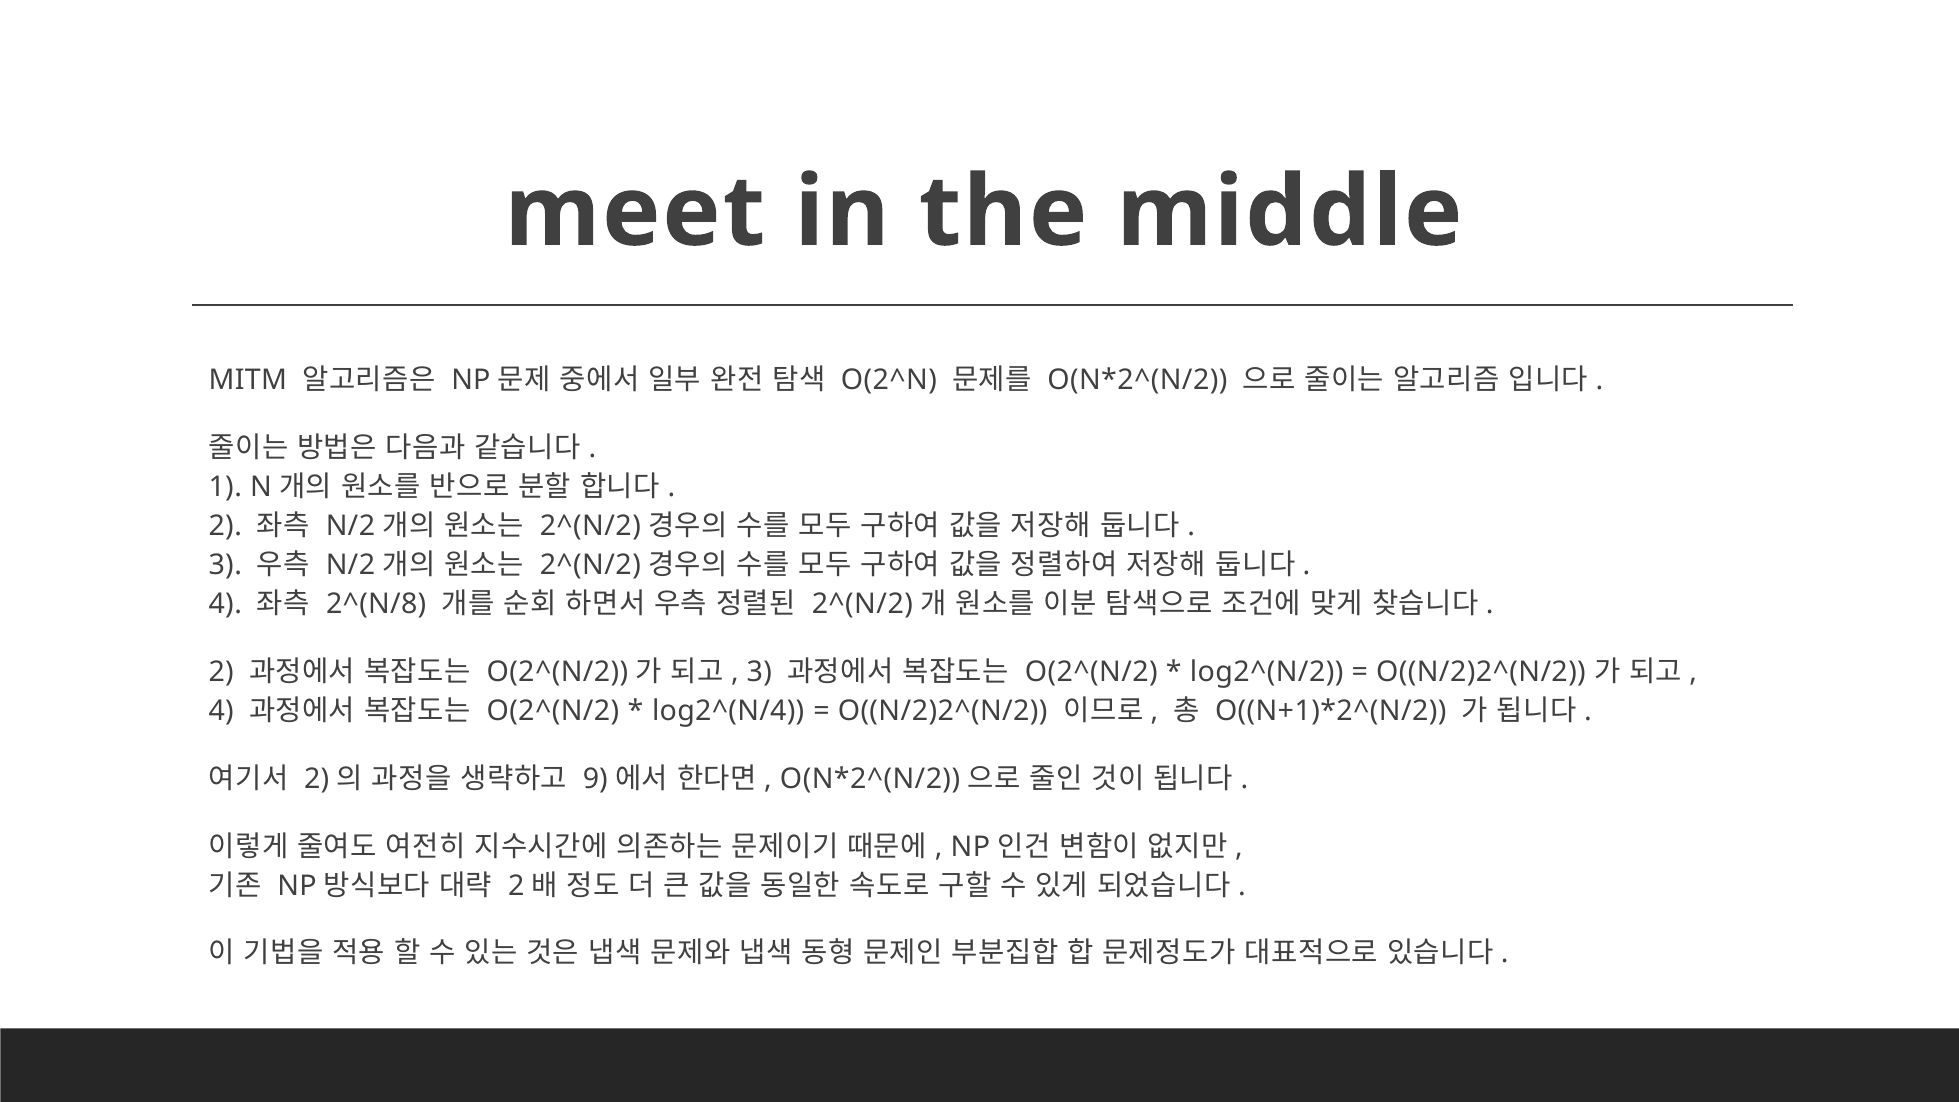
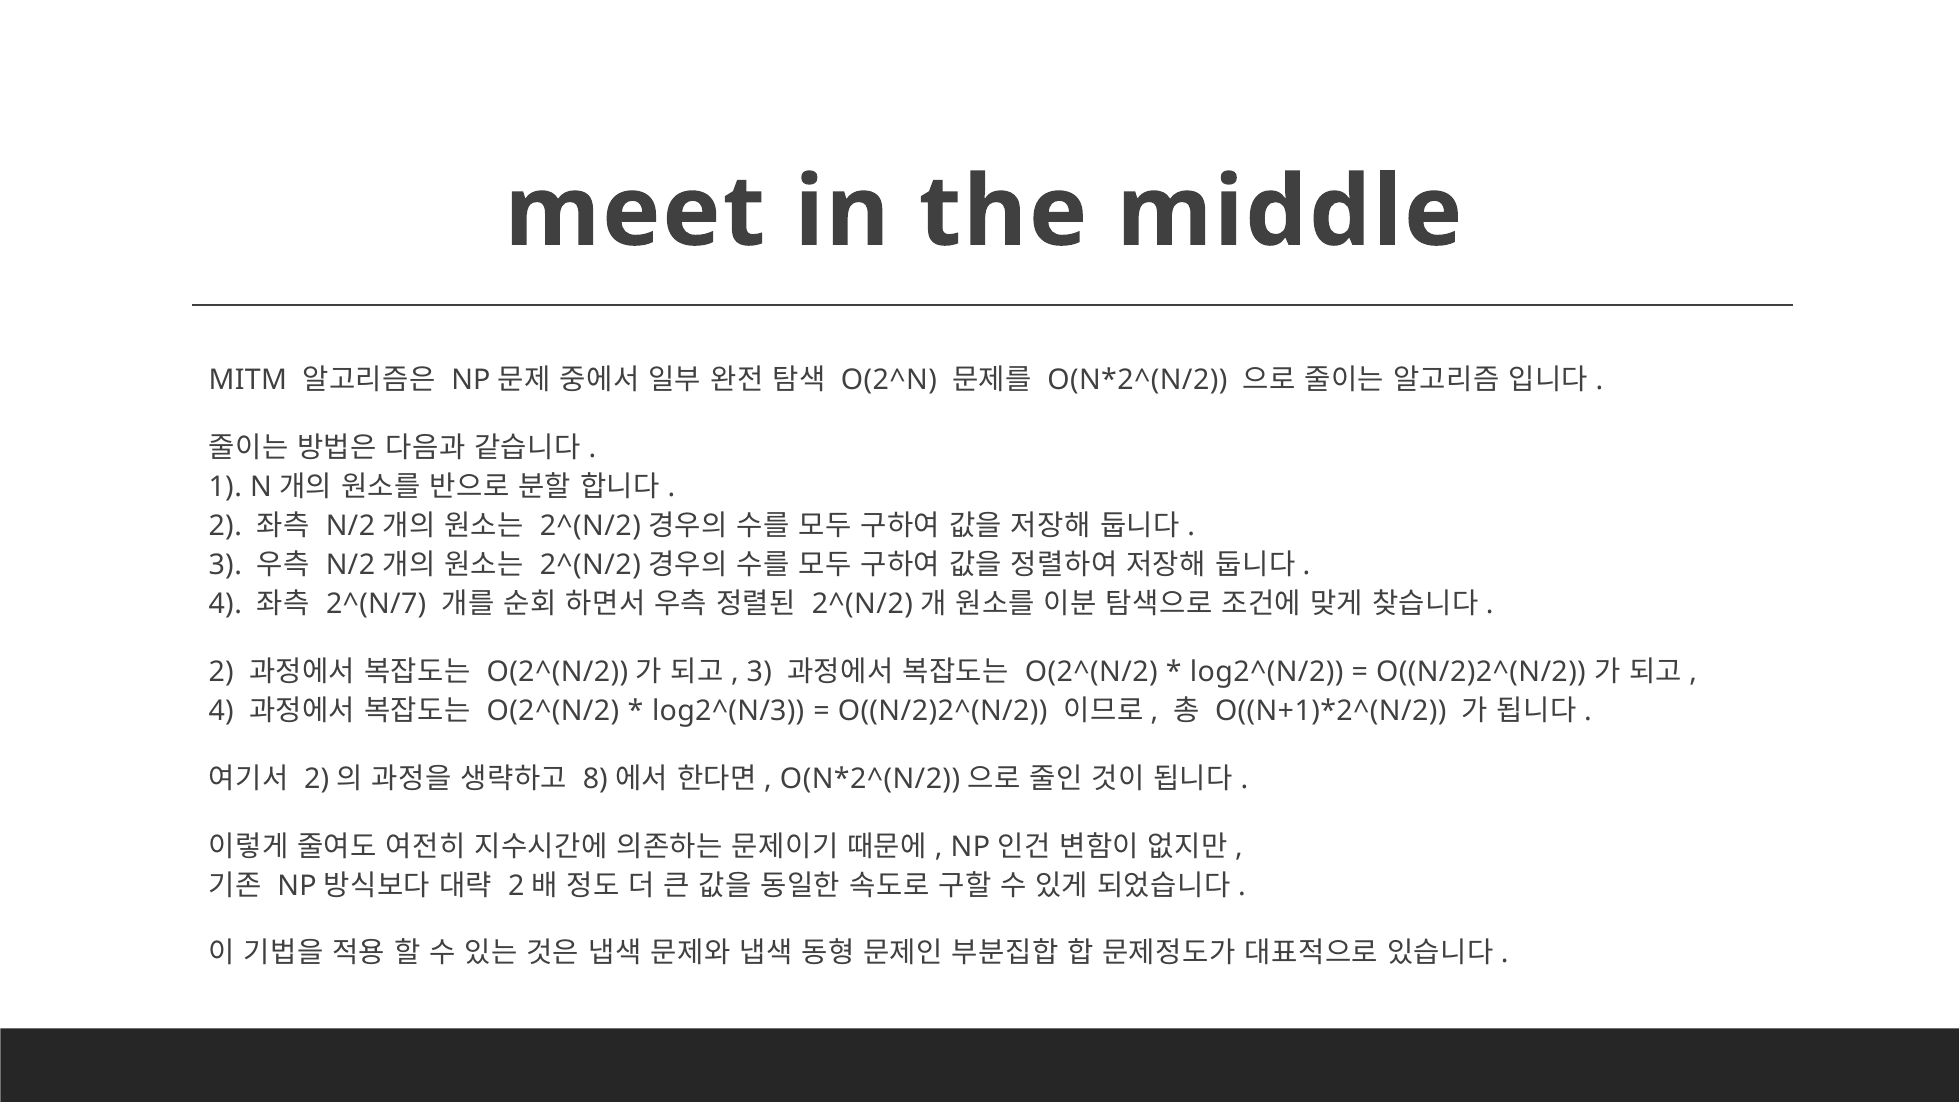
2^(N/8: 2^(N/8 -> 2^(N/7
log2^(N/4: log2^(N/4 -> log2^(N/3
9: 9 -> 8
